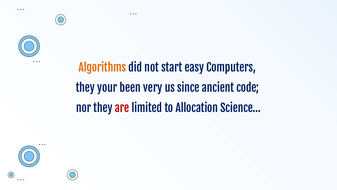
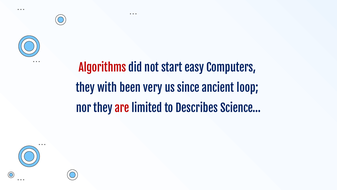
Algorithms colour: orange -> red
your: your -> with
code: code -> loop
Allocation: Allocation -> Describes
